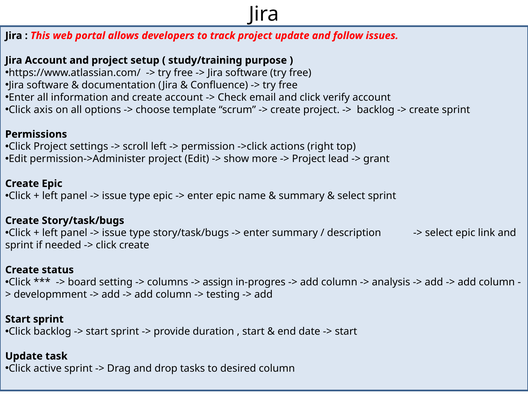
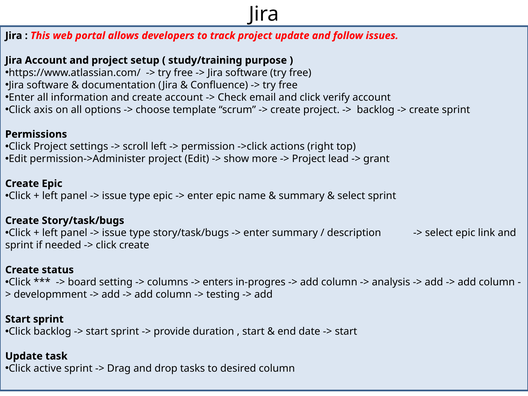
assign: assign -> enters
